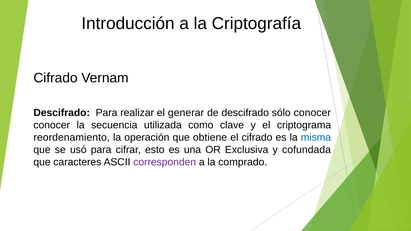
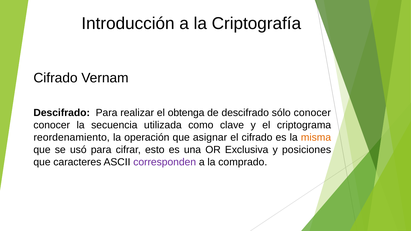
generar: generar -> obtenga
obtiene: obtiene -> asignar
misma colour: blue -> orange
cofundada: cofundada -> posiciones
